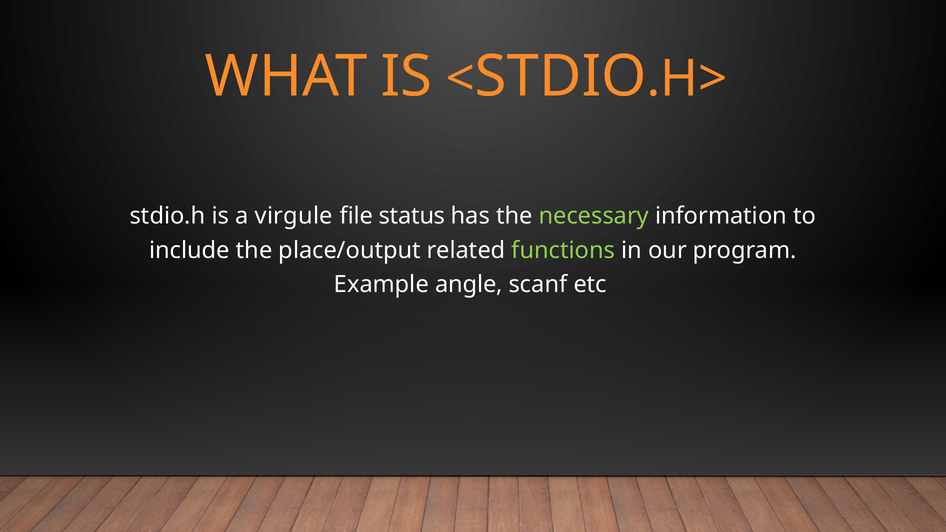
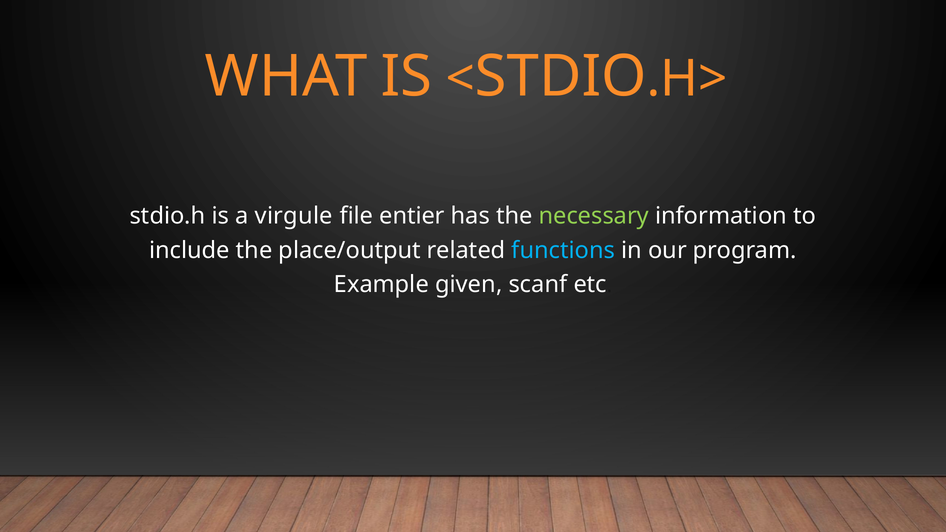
status: status -> entier
functions colour: light green -> light blue
angle: angle -> given
